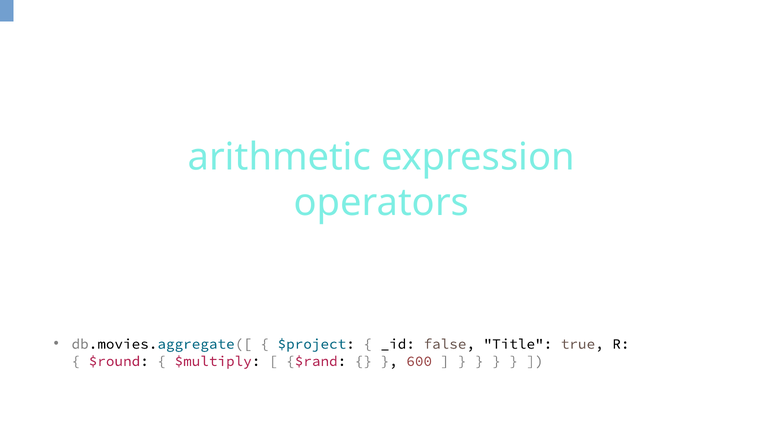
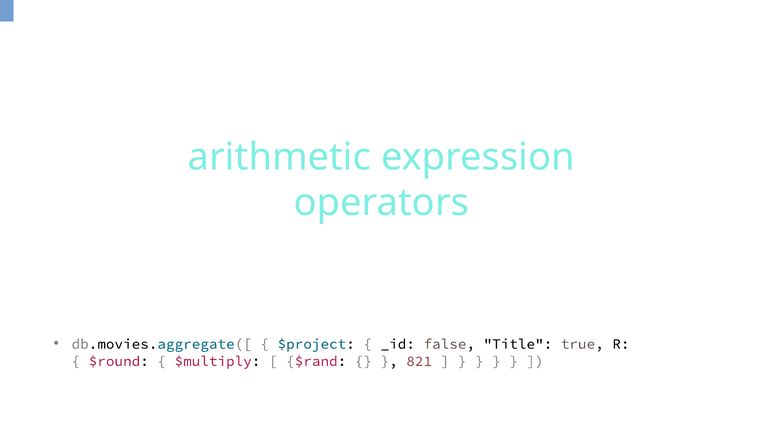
600: 600 -> 821
